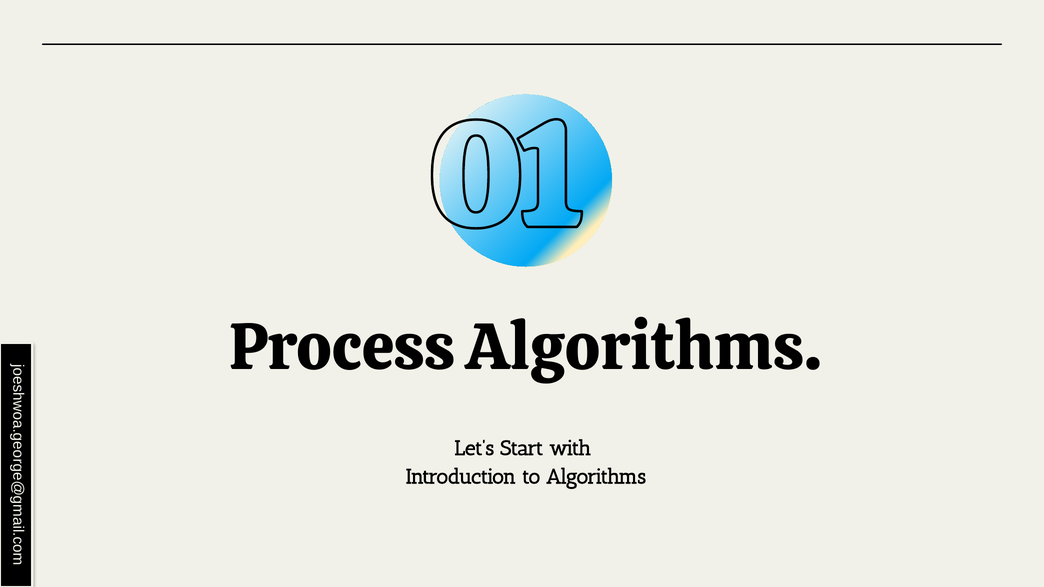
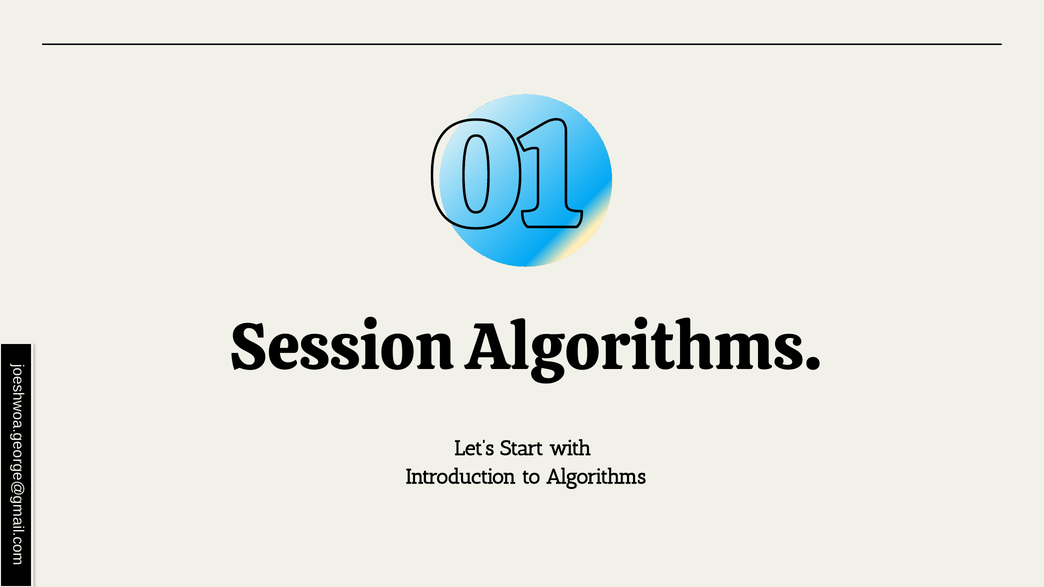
Process: Process -> Session
